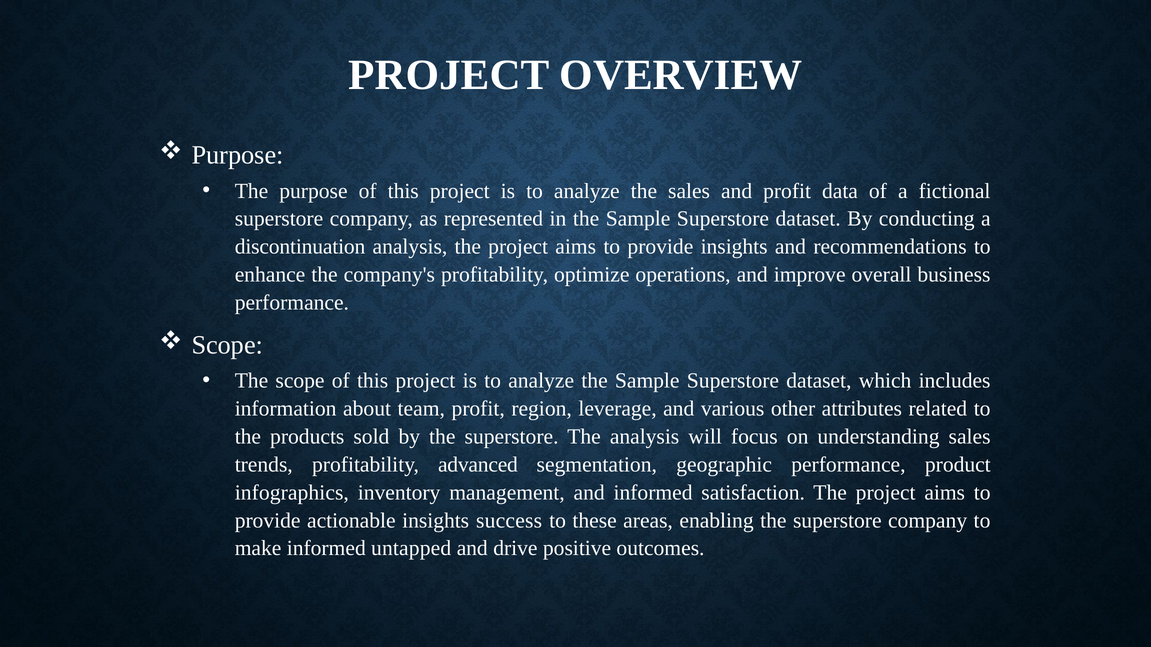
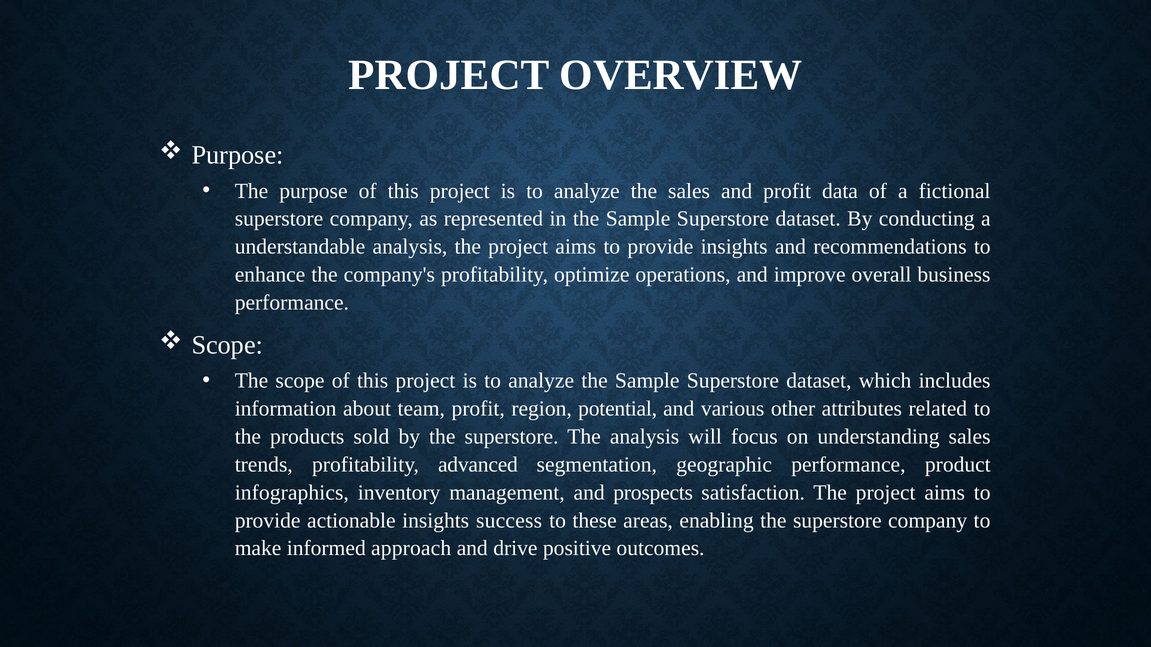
discontinuation: discontinuation -> understandable
leverage: leverage -> potential
and informed: informed -> prospects
untapped: untapped -> approach
